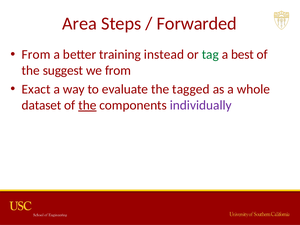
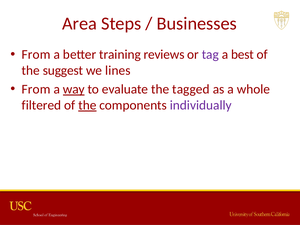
Forwarded: Forwarded -> Businesses
instead: instead -> reviews
tag colour: green -> purple
we from: from -> lines
Exact at (36, 89): Exact -> From
way underline: none -> present
dataset: dataset -> filtered
